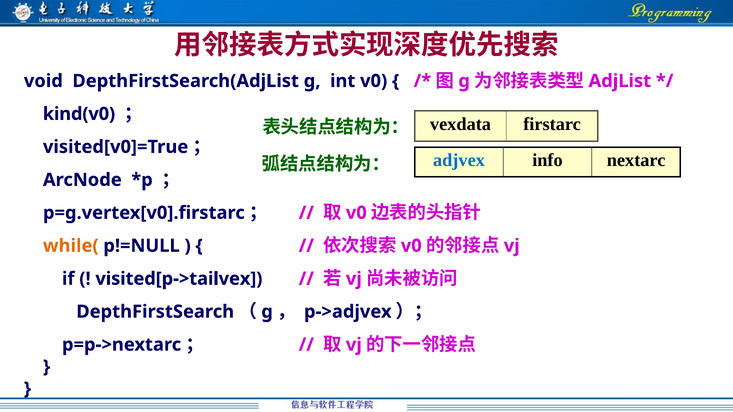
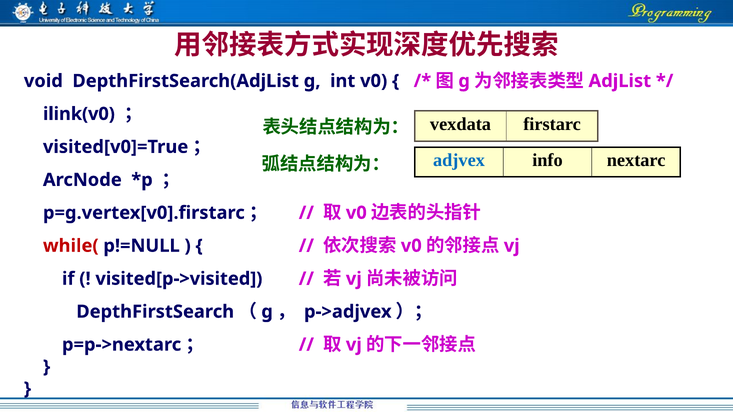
kind(v0: kind(v0 -> ilink(v0
while( colour: orange -> red
visited[p->tailvex: visited[p->tailvex -> visited[p->visited
